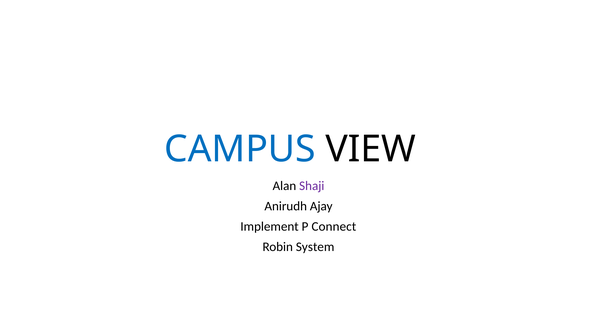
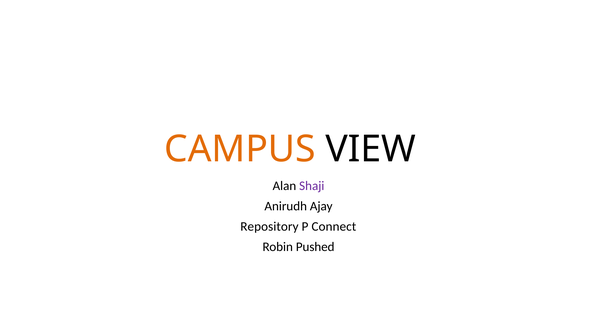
CAMPUS colour: blue -> orange
Implement: Implement -> Repository
System: System -> Pushed
